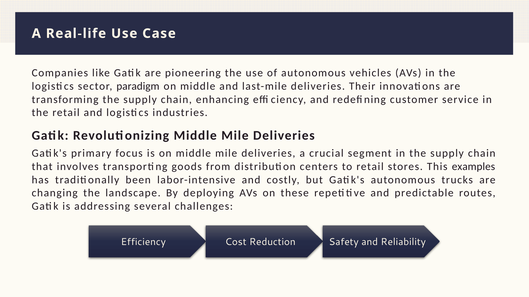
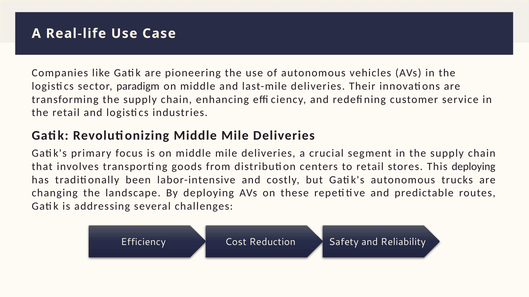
This examples: examples -> deploying
